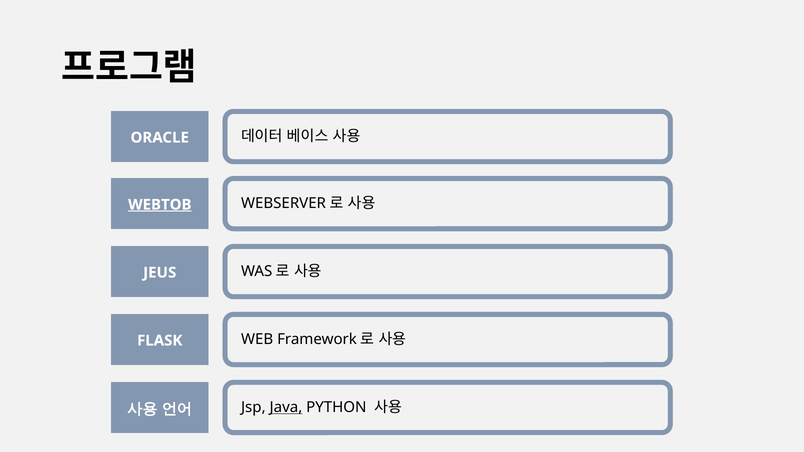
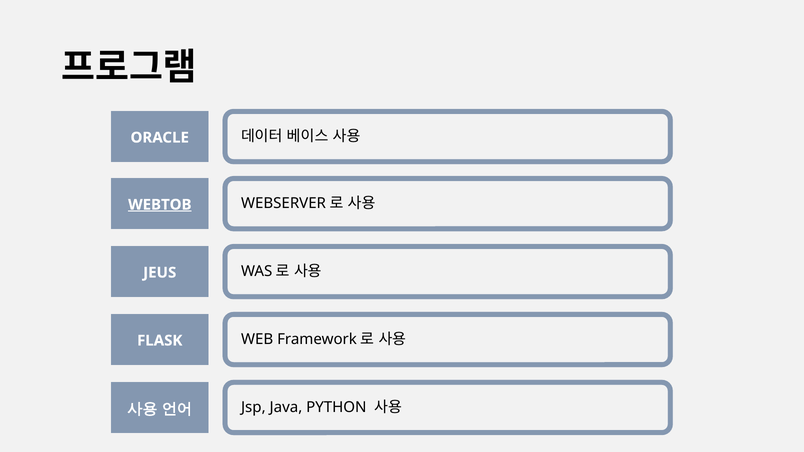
Java underline: present -> none
